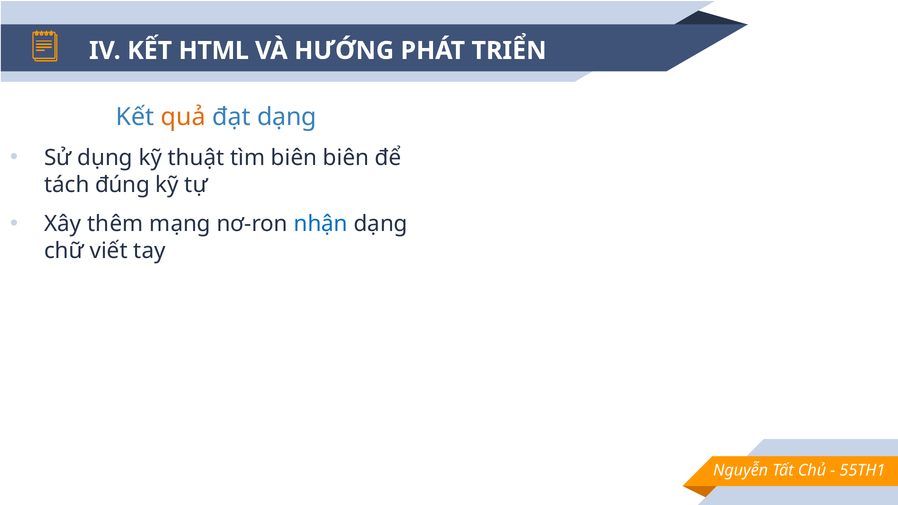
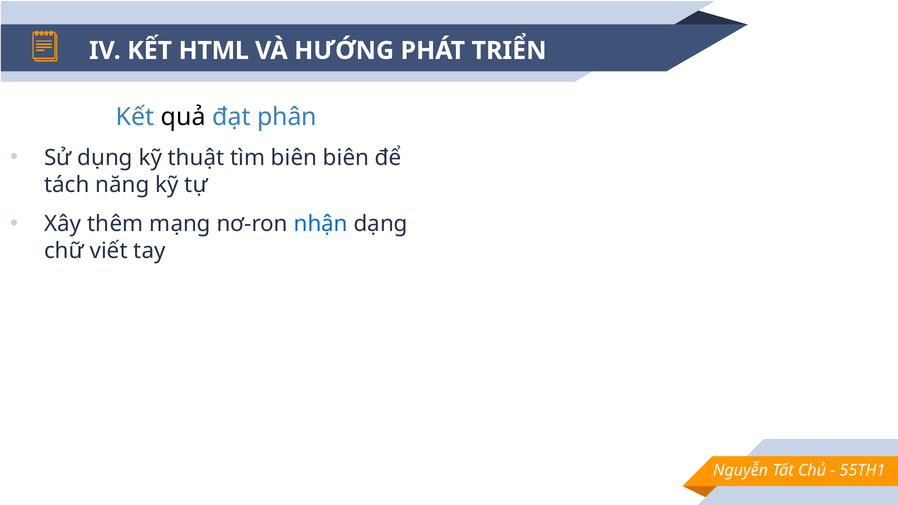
quả colour: orange -> black
đạt dạng: dạng -> phân
đúng: đúng -> năng
